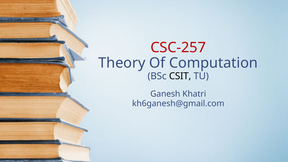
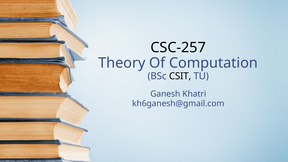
CSC-257 colour: red -> black
